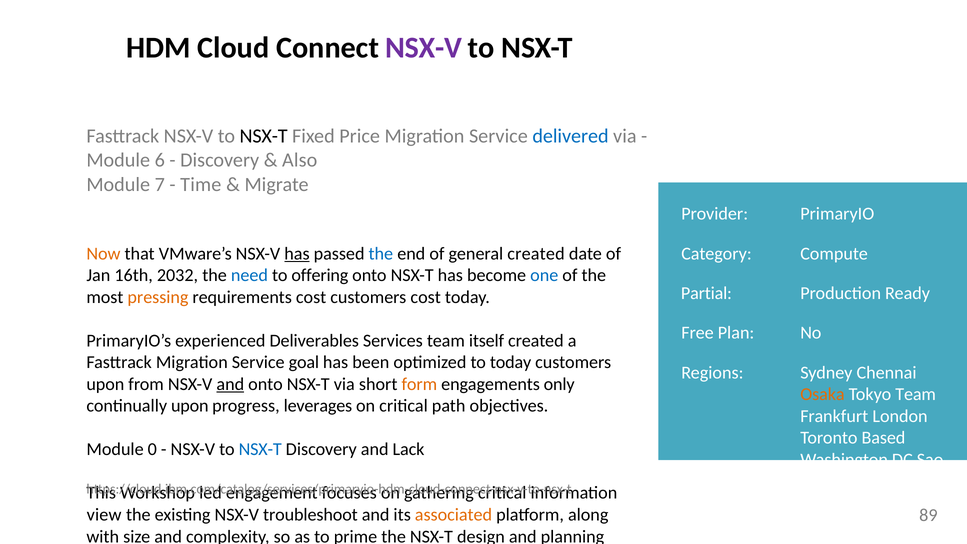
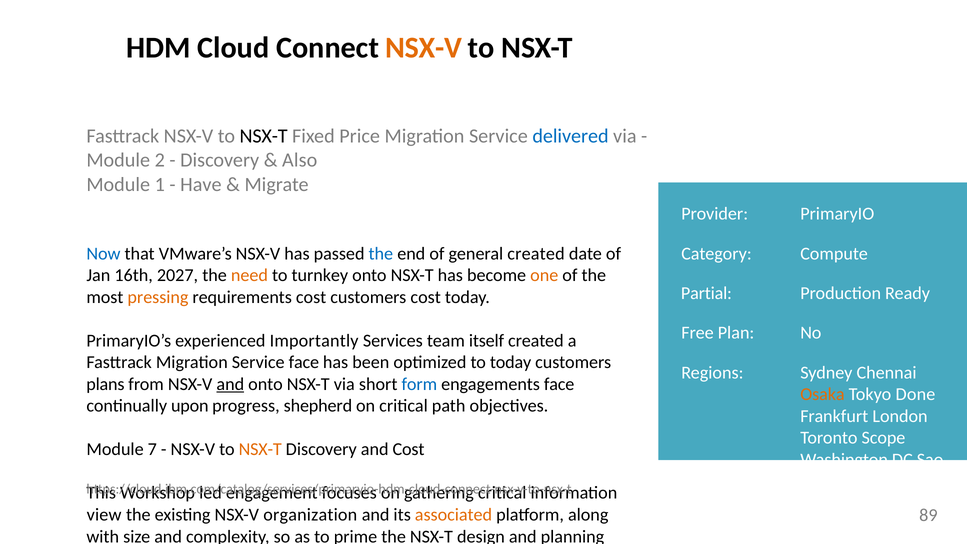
NSX-V at (424, 48) colour: purple -> orange
6 at (160, 160): 6 -> 2
7 at (160, 184): 7 -> 1
Time: Time -> Have
Now colour: orange -> blue
has at (297, 254) underline: present -> none
2032: 2032 -> 2027
need colour: blue -> orange
offering: offering -> turnkey
one colour: blue -> orange
experienced Deliverables: Deliverables -> Importantly
Service goal: goal -> face
upon at (105, 384): upon -> plans
form colour: orange -> blue
engagements only: only -> face
Tokyo Team: Team -> Done
leverages: leverages -> shepherd
Toronto Based: Based -> Scope
0: 0 -> 7
NSX-T at (260, 449) colour: blue -> orange
and Lack: Lack -> Cost
troubleshoot: troubleshoot -> organization
